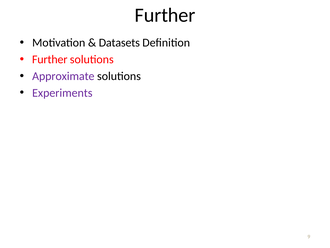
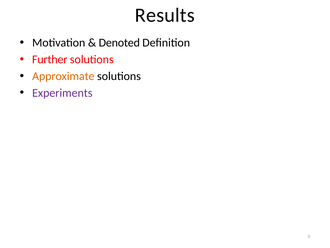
Further at (165, 15): Further -> Results
Datasets: Datasets -> Denoted
Approximate colour: purple -> orange
